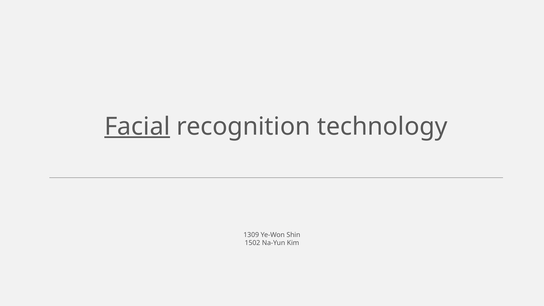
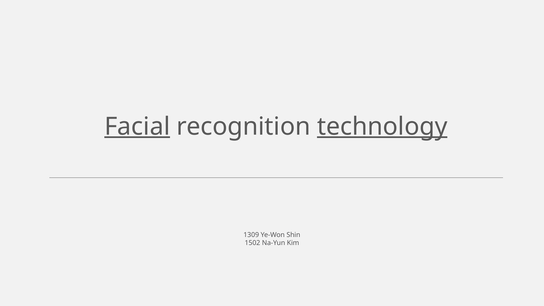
technology underline: none -> present
